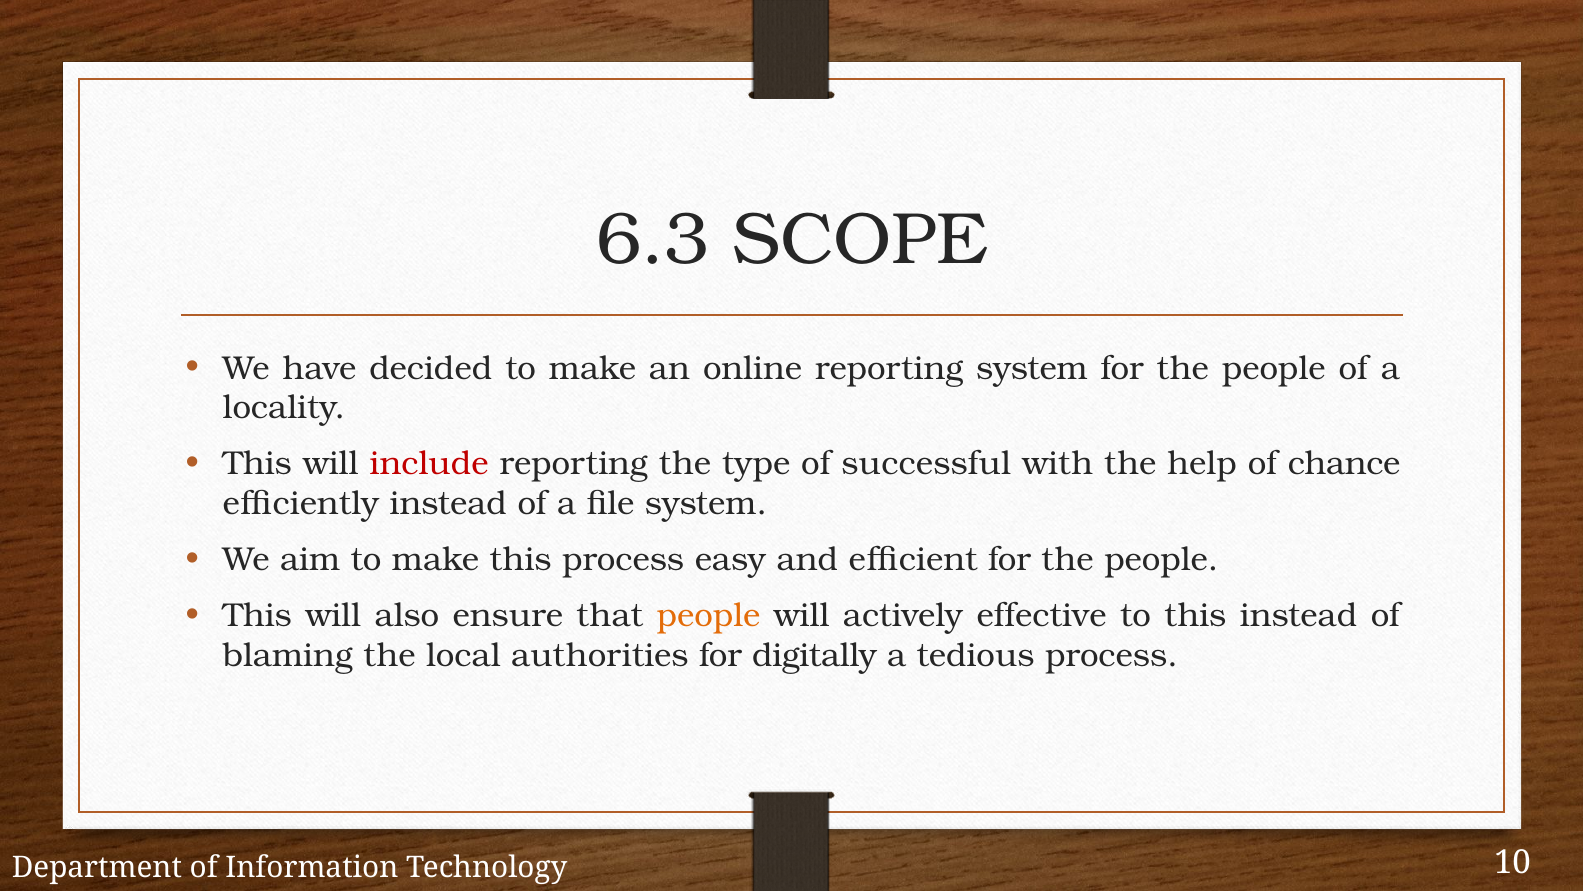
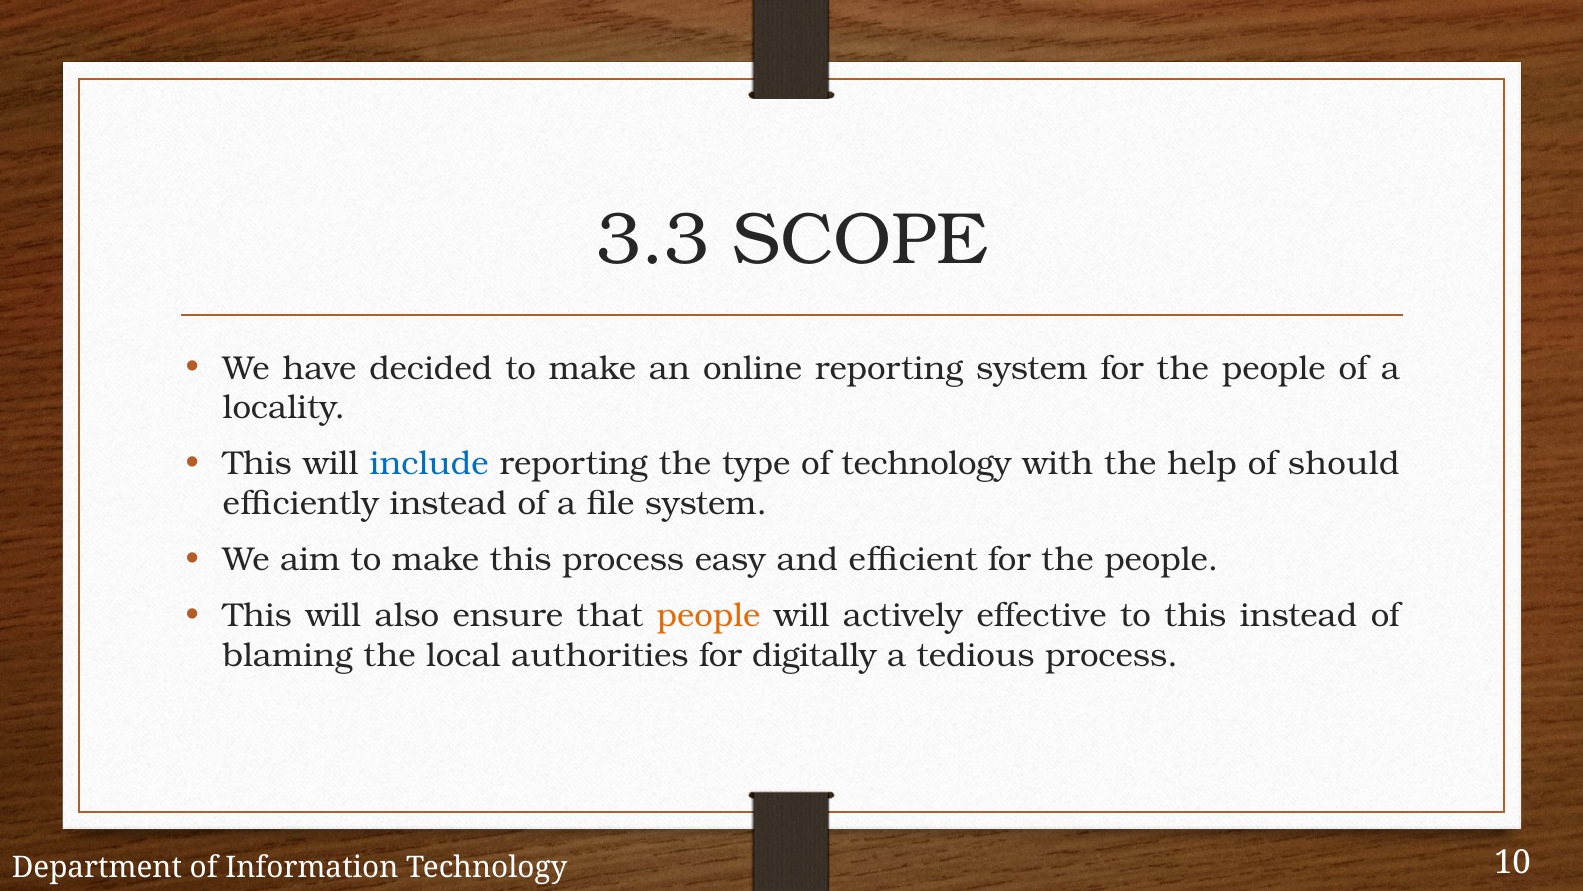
6.3: 6.3 -> 3.3
include colour: red -> blue
of successful: successful -> technology
chance: chance -> should
